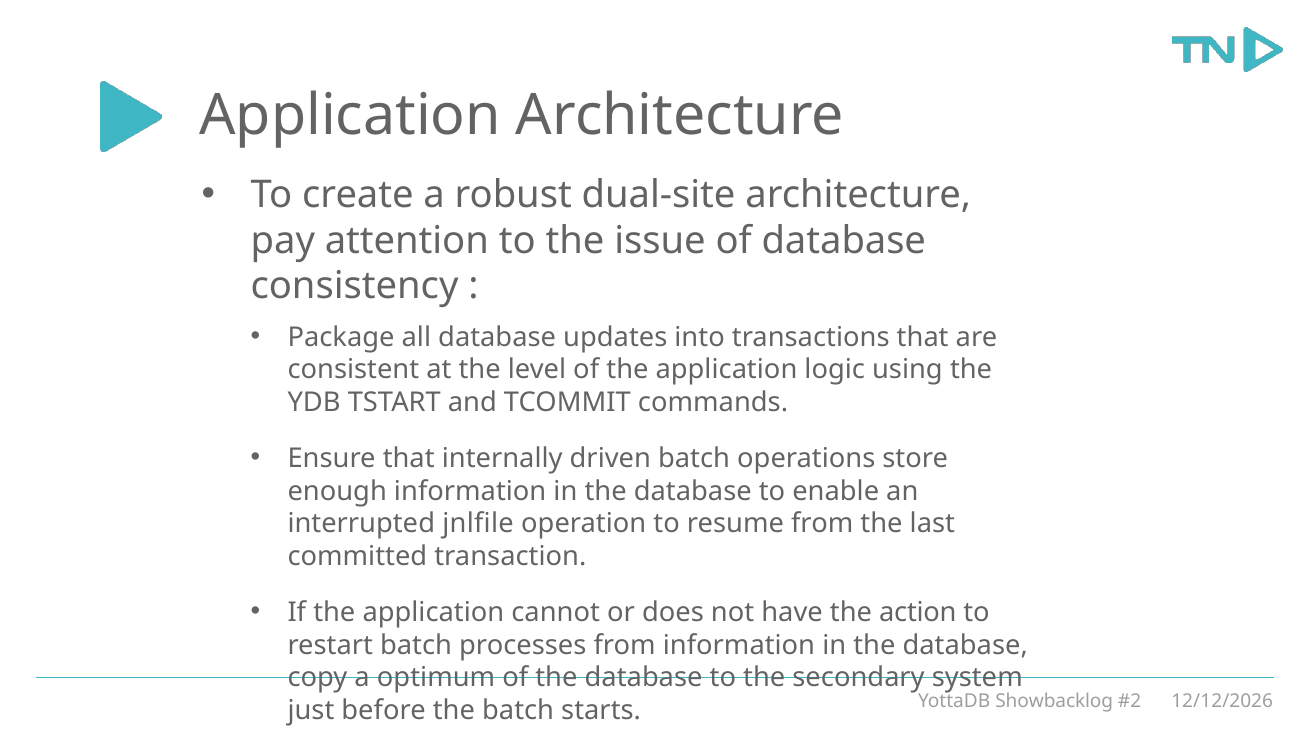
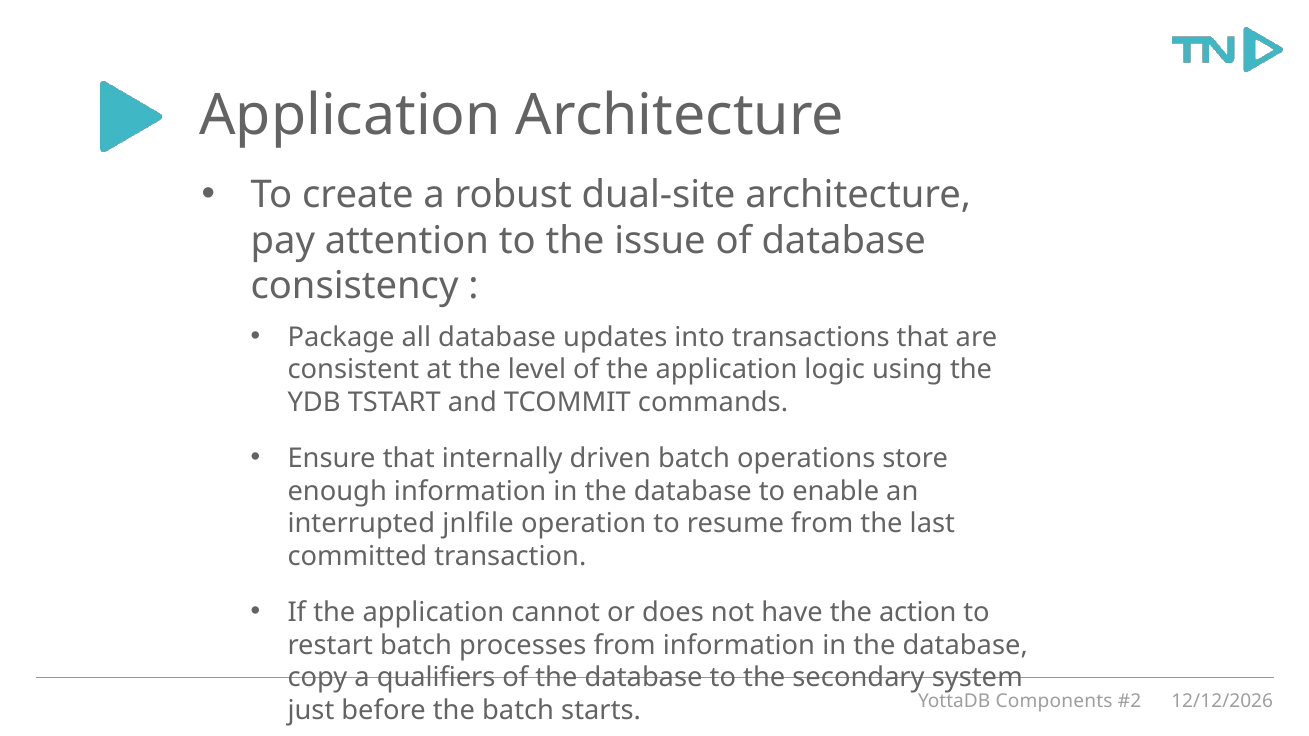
optimum: optimum -> qualifiers
Showbacklog: Showbacklog -> Components
